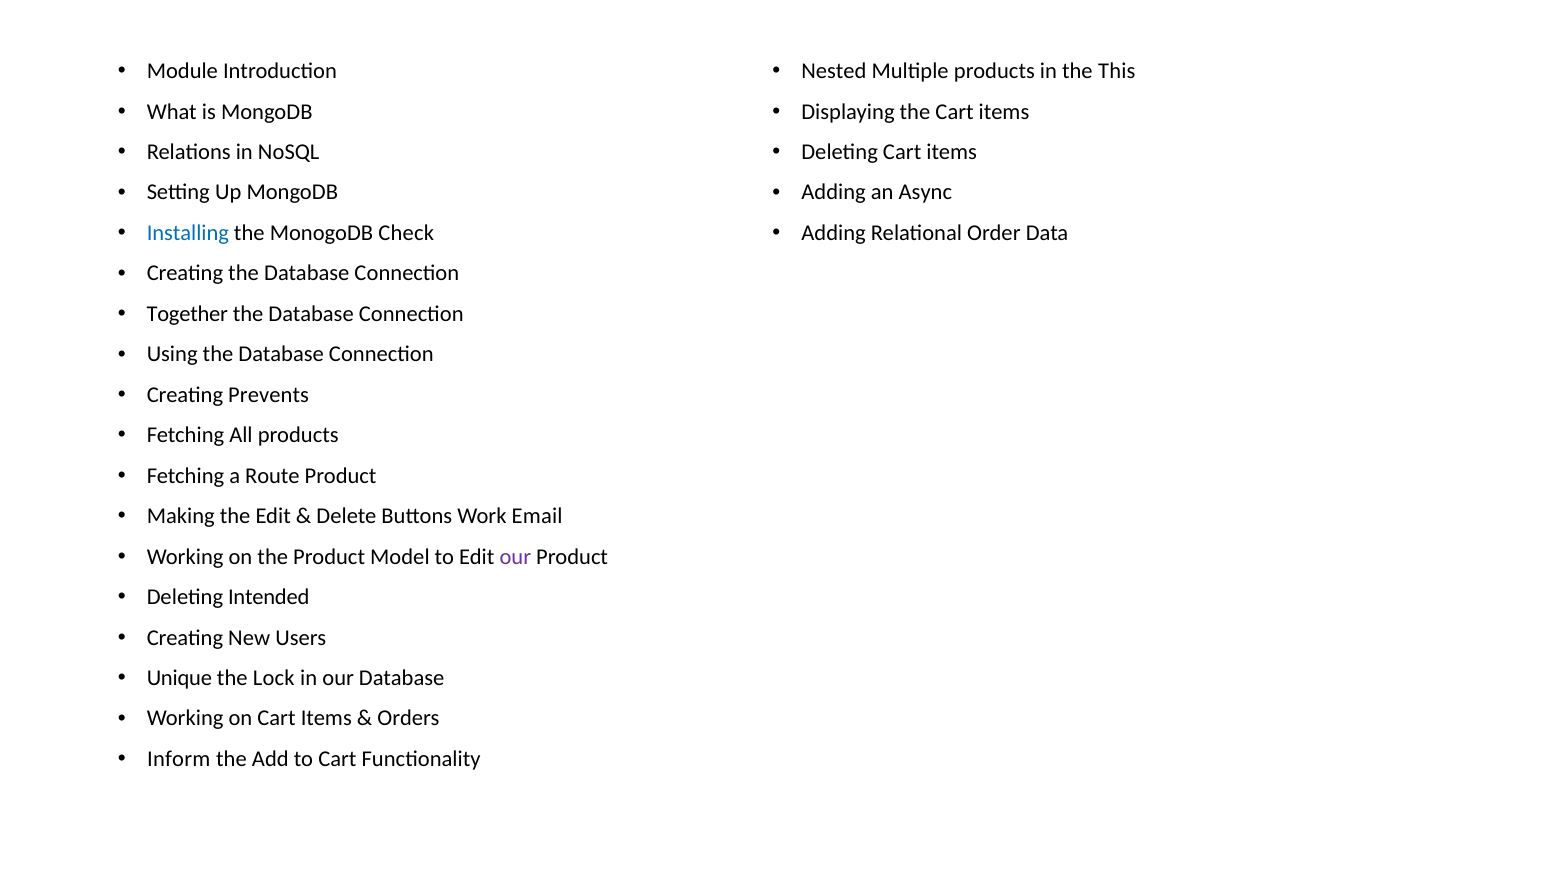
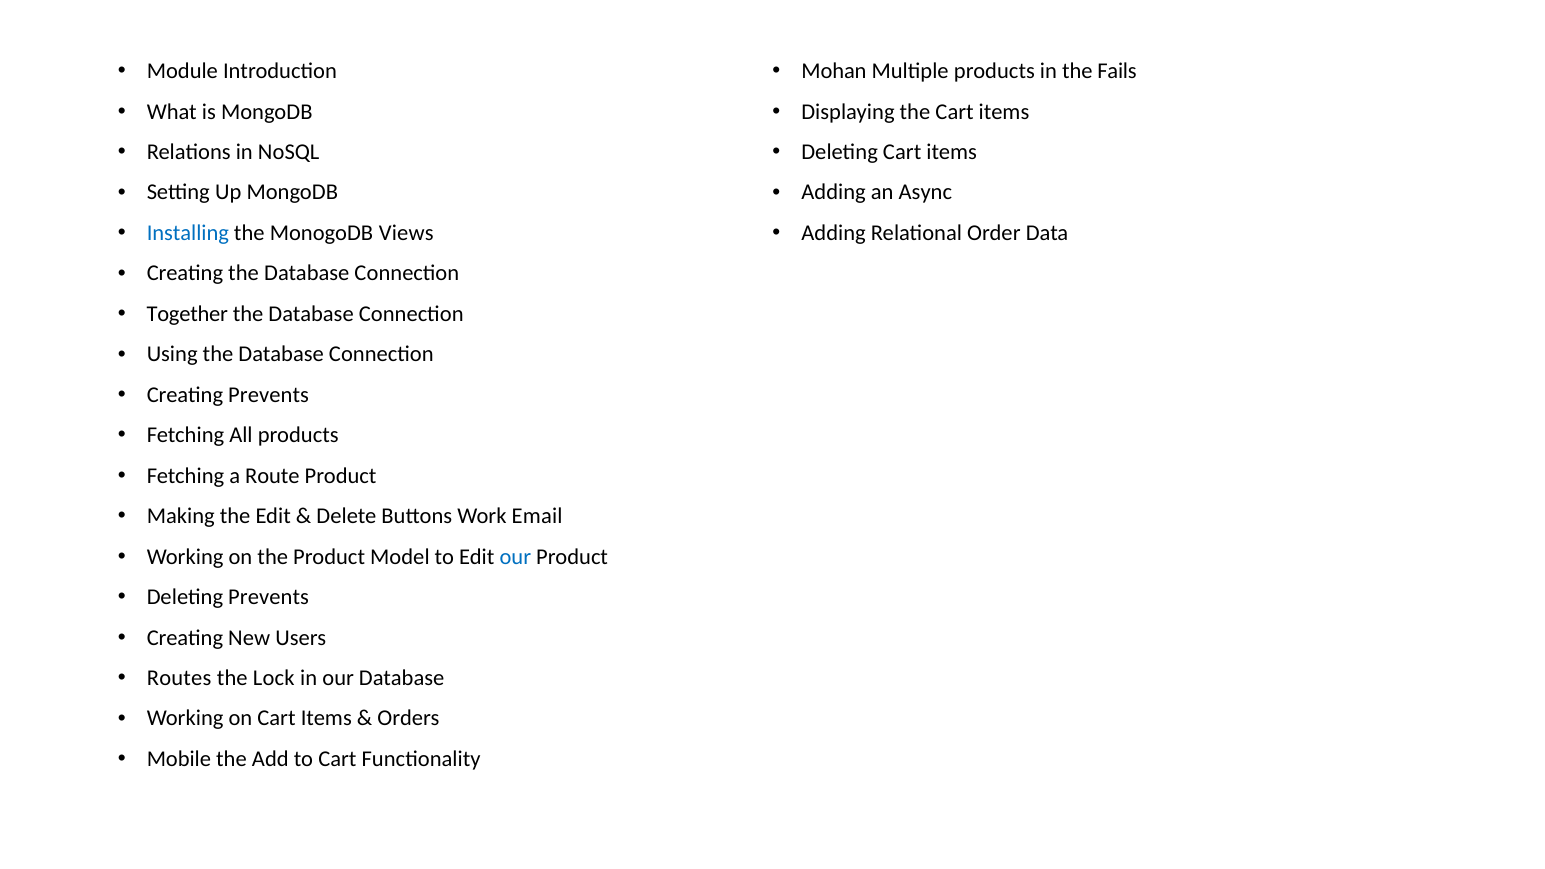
Nested: Nested -> Mohan
This: This -> Fails
Check: Check -> Views
our at (515, 557) colour: purple -> blue
Deleting Intended: Intended -> Prevents
Unique: Unique -> Routes
Inform: Inform -> Mobile
